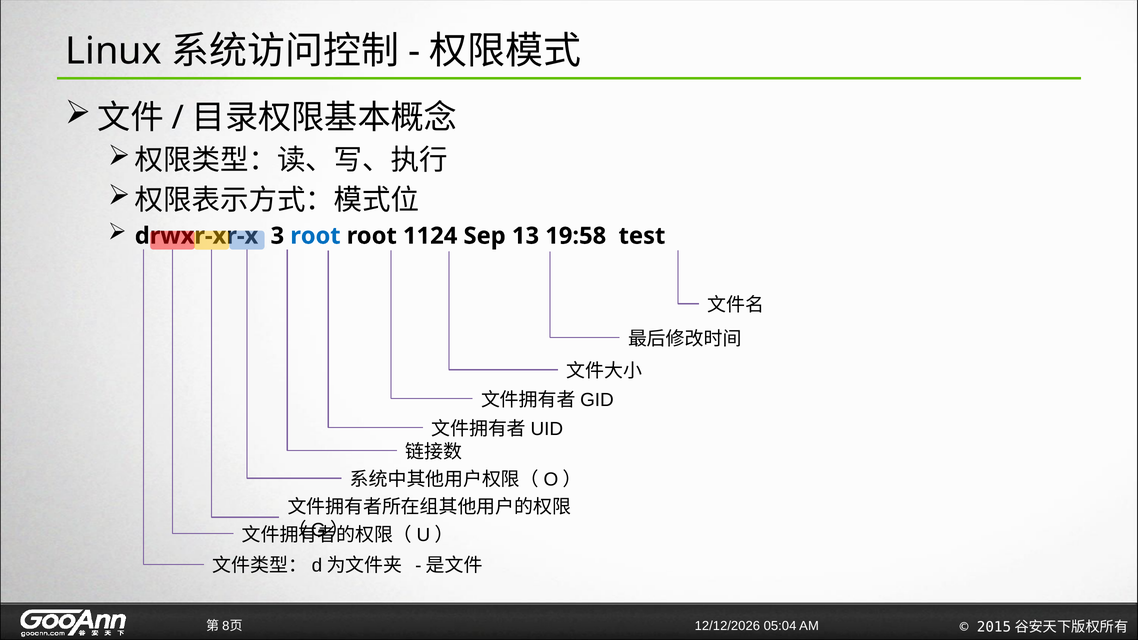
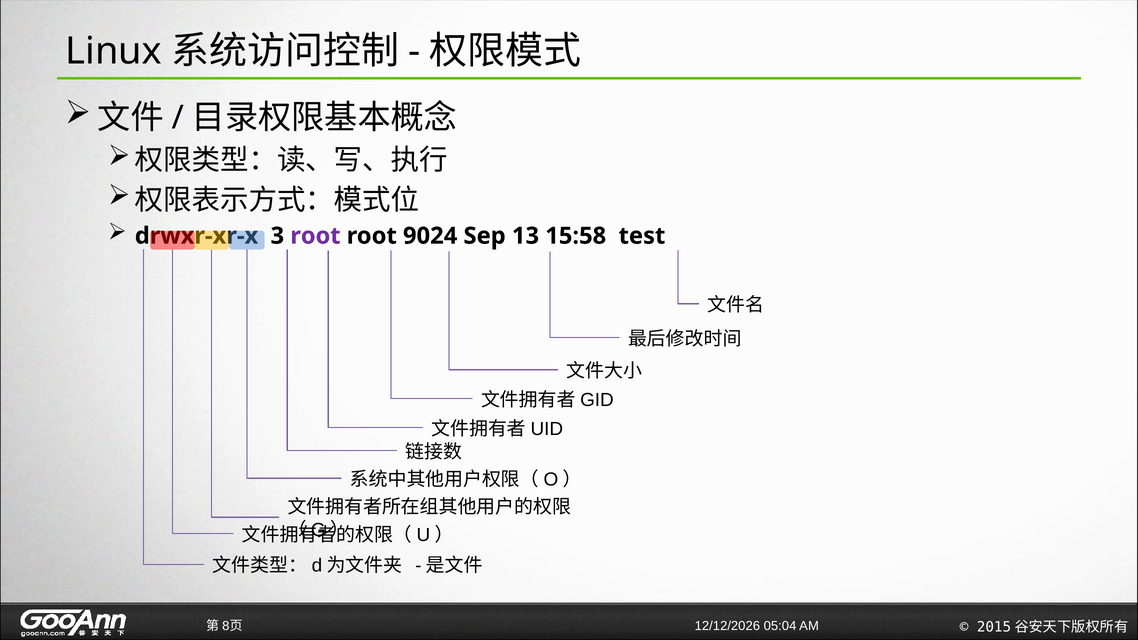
root at (315, 236) colour: blue -> purple
1124: 1124 -> 9024
19:58: 19:58 -> 15:58
